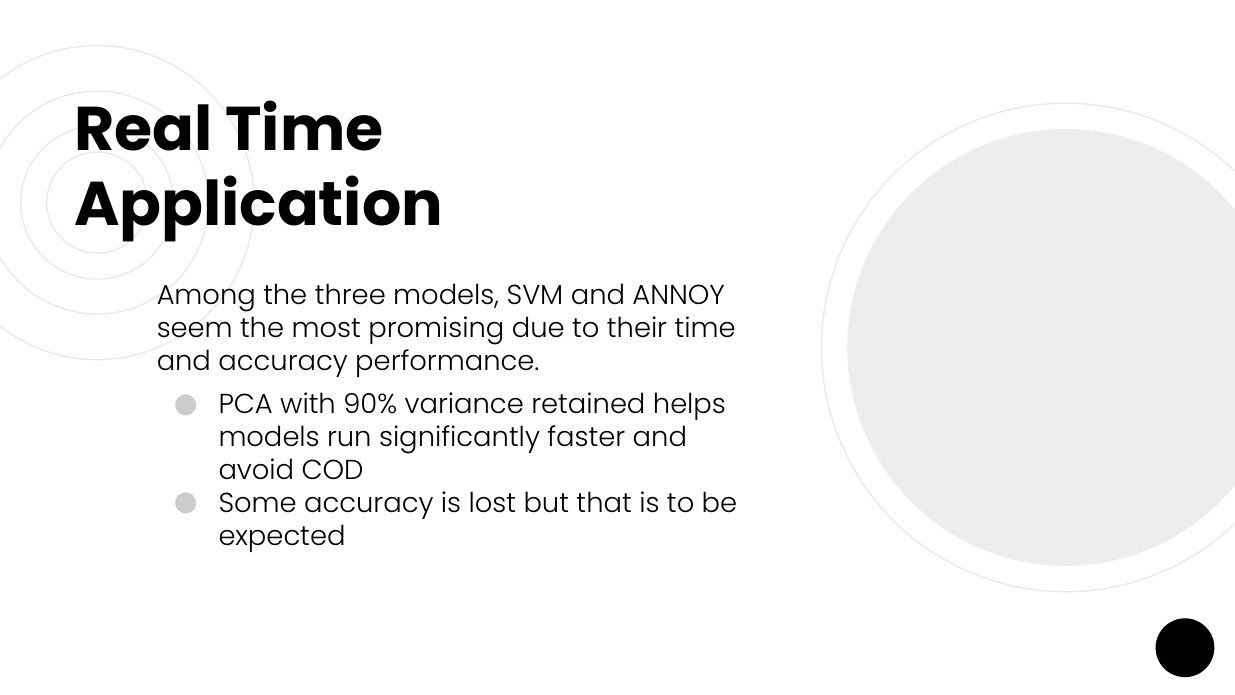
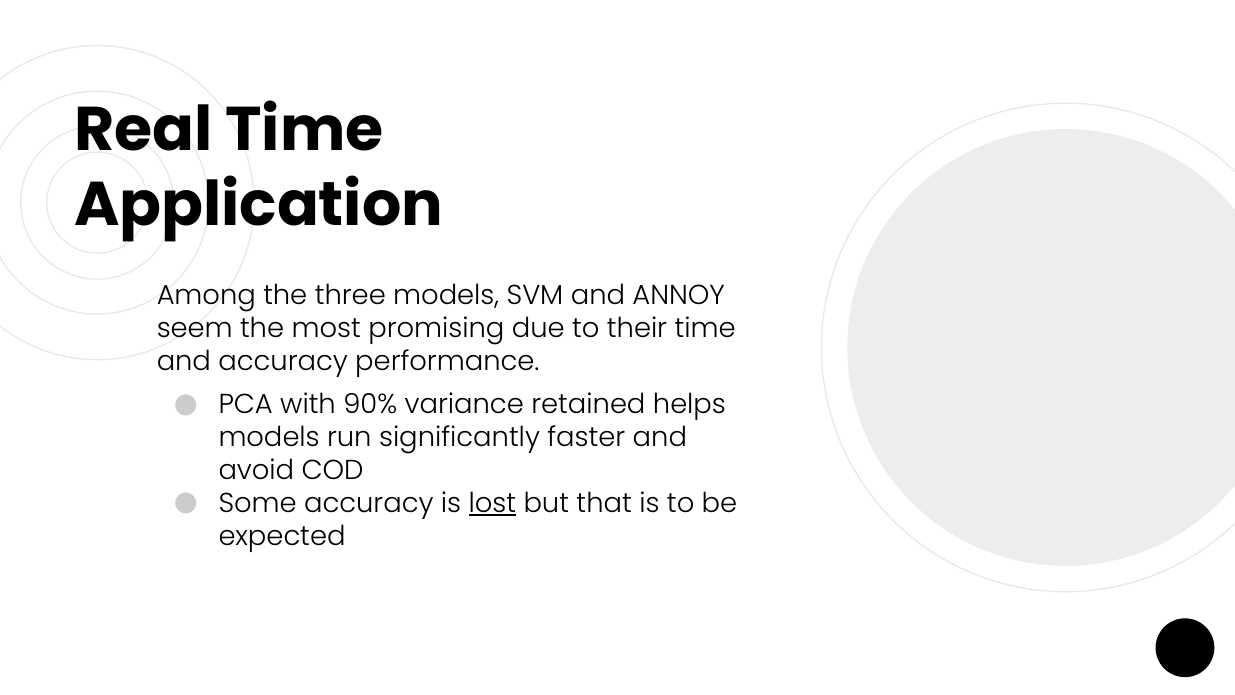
lost underline: none -> present
